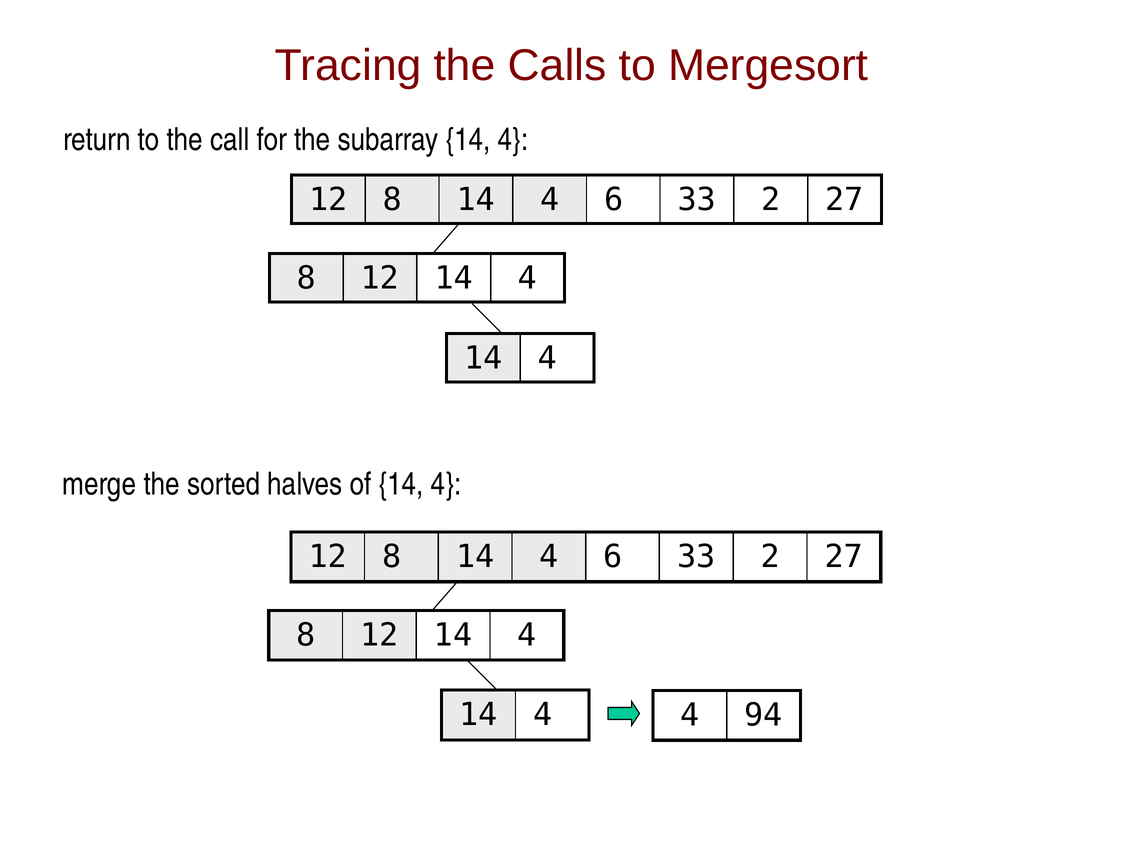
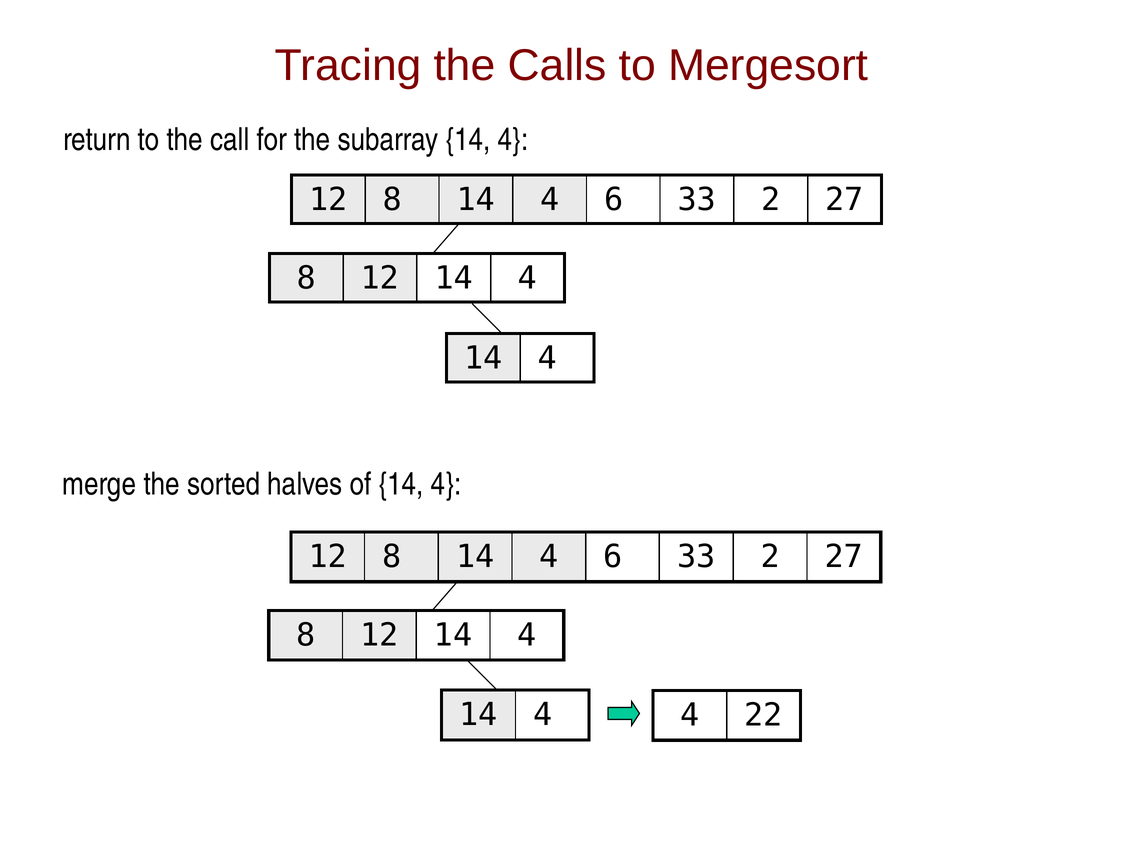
94: 94 -> 22
